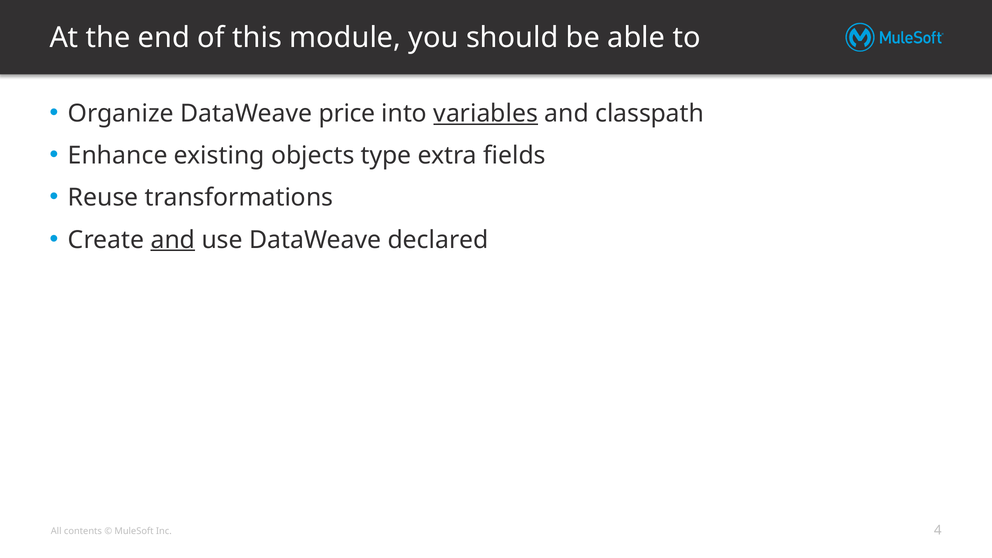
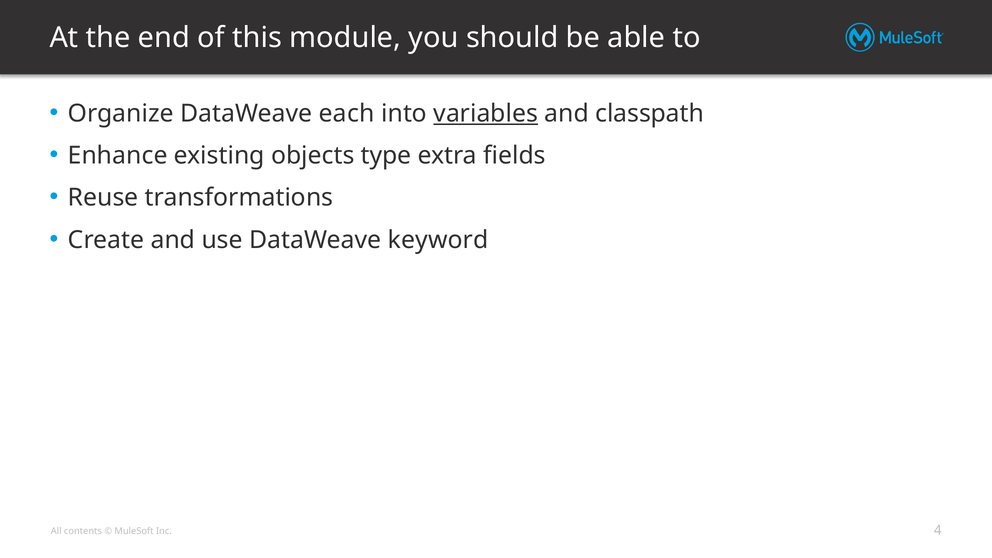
price: price -> each
and at (173, 240) underline: present -> none
declared: declared -> keyword
